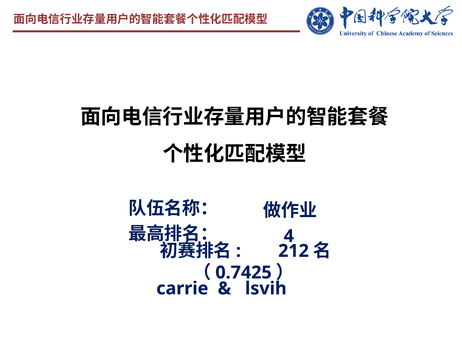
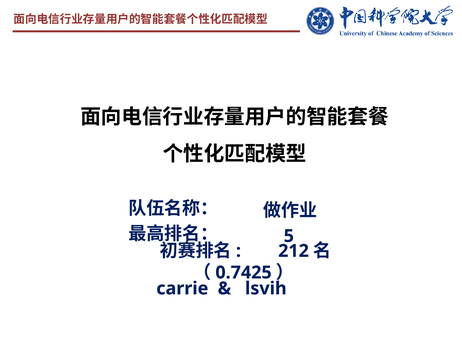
4: 4 -> 5
